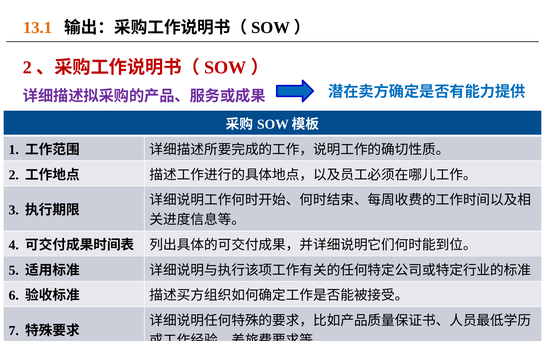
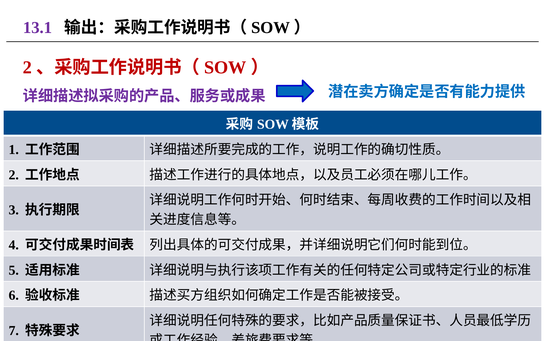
13.1 colour: orange -> purple
